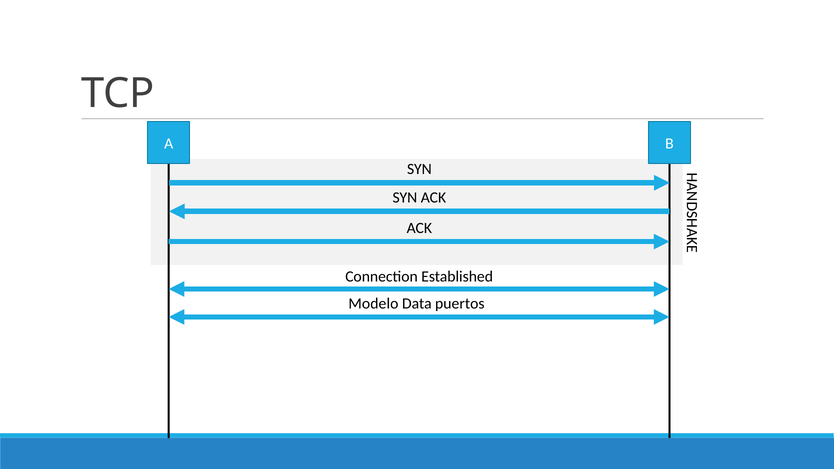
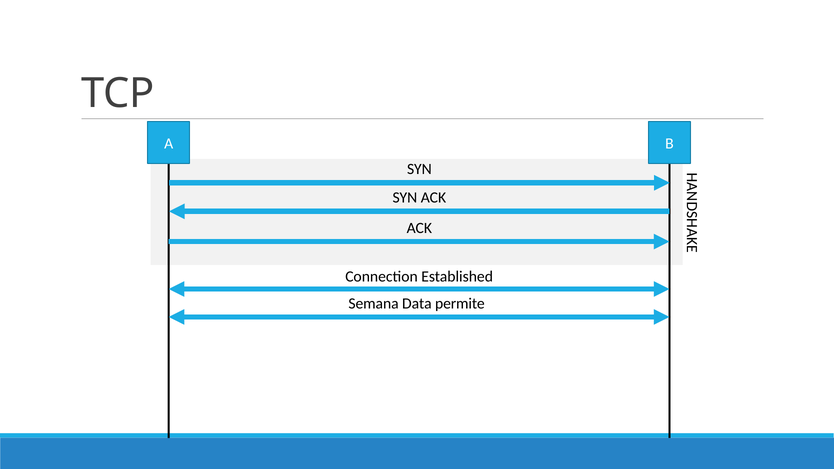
Modelo: Modelo -> Semana
puertos: puertos -> permite
